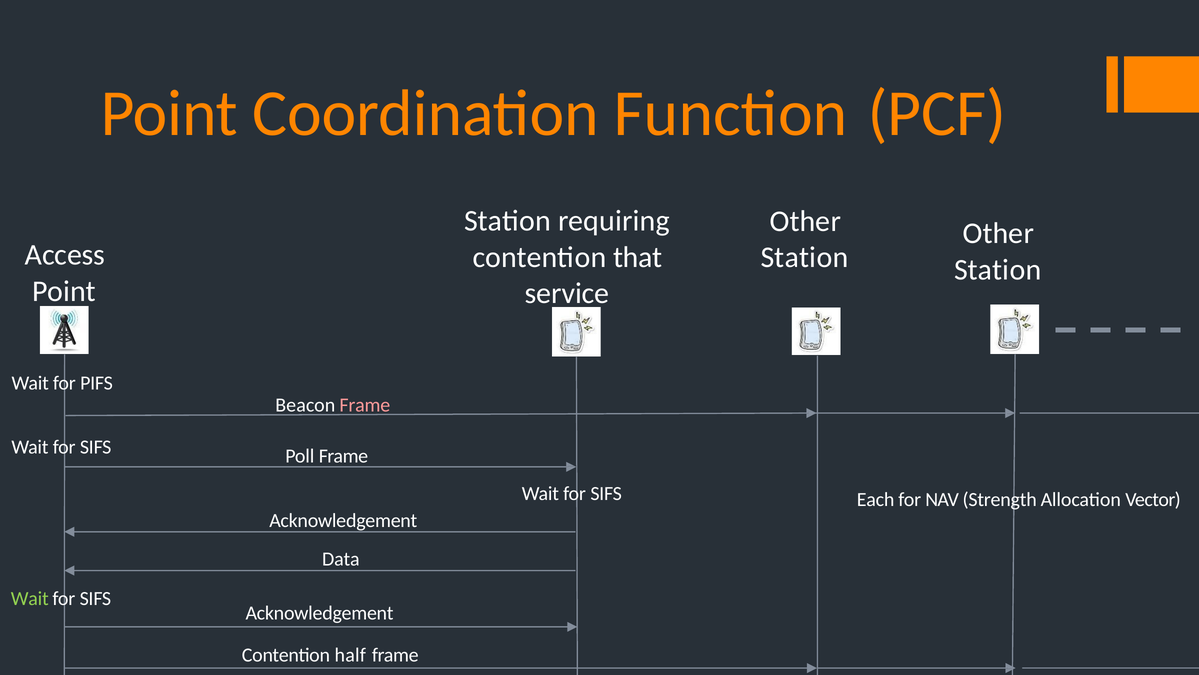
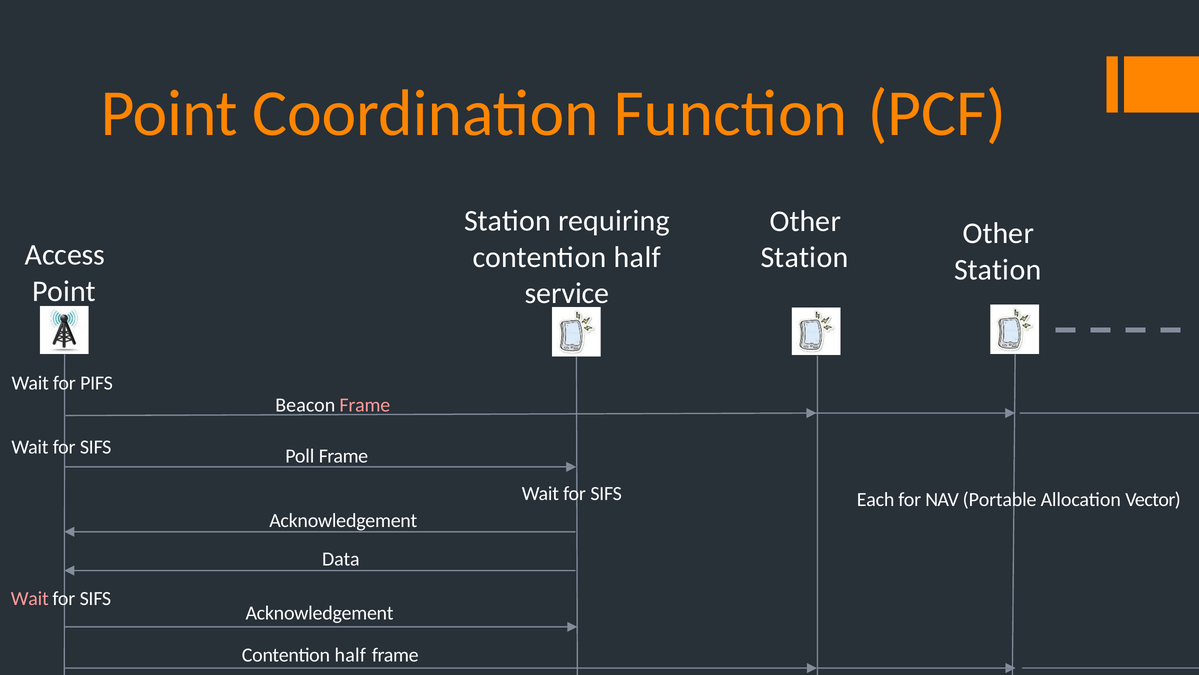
that at (638, 257): that -> half
Strength: Strength -> Portable
Wait at (30, 598) colour: light green -> pink
